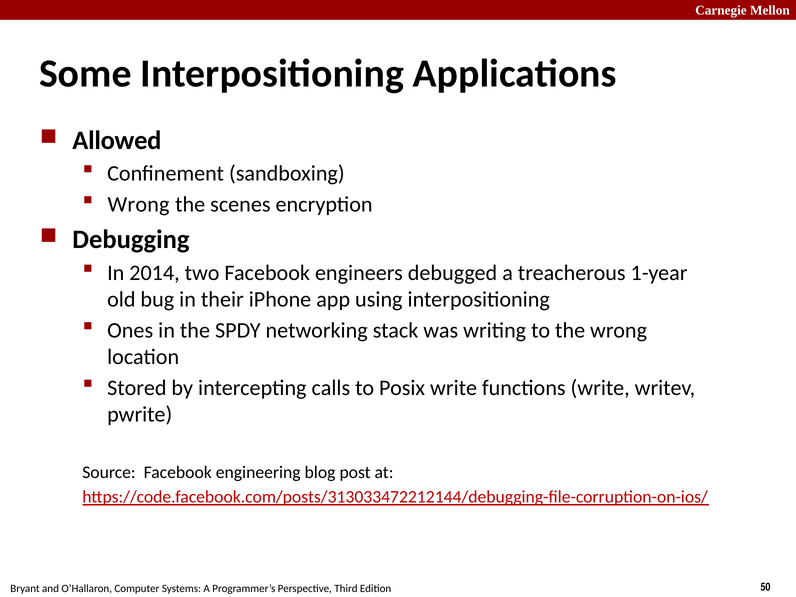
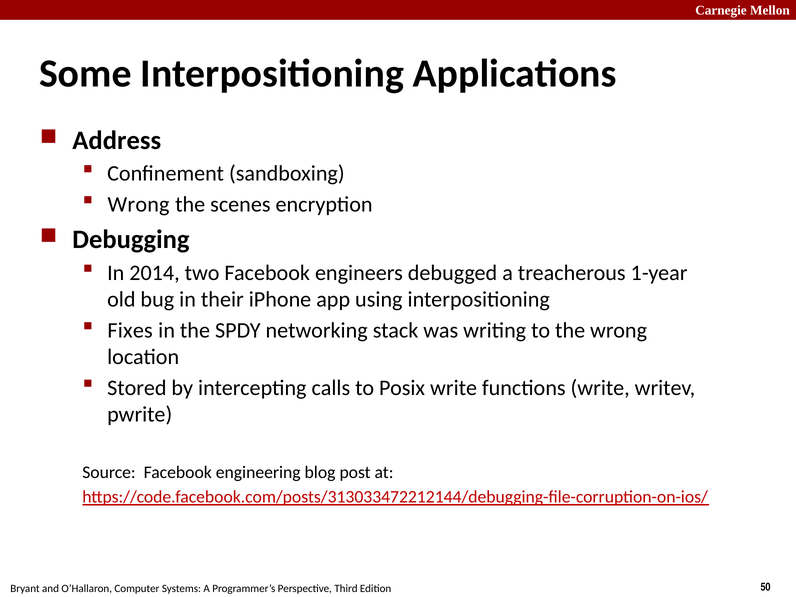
Allowed: Allowed -> Address
Ones: Ones -> Fixes
